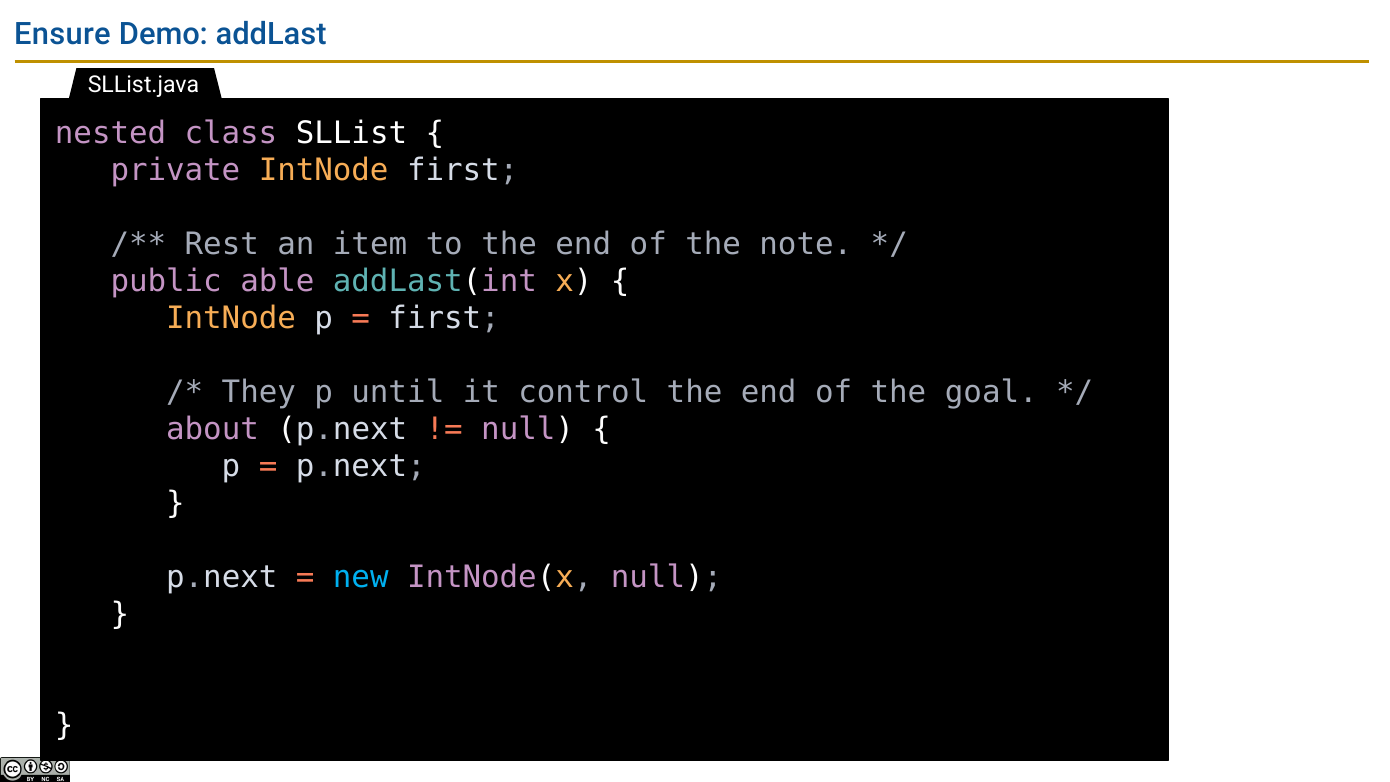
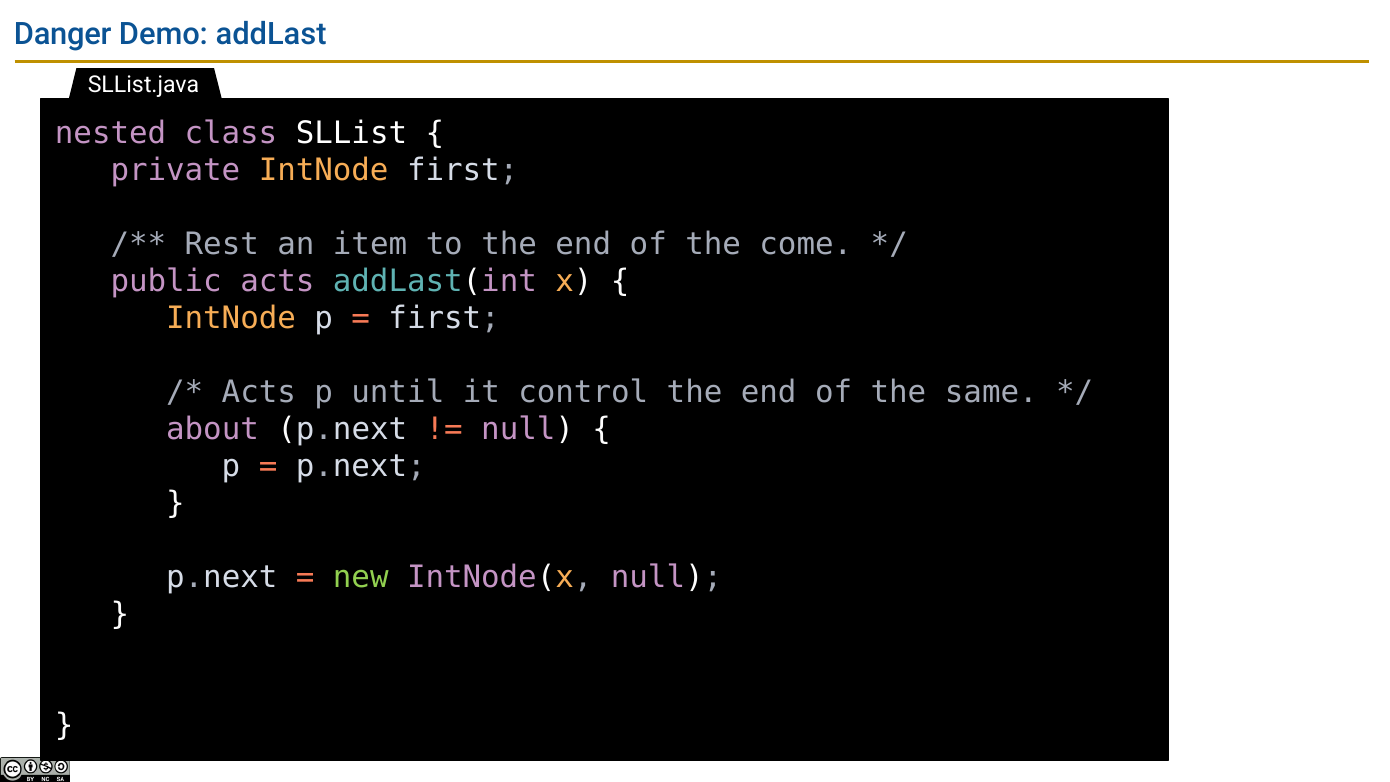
Ensure: Ensure -> Danger
note: note -> come
public able: able -> acts
They at (259, 392): They -> Acts
goal: goal -> same
new colour: light blue -> light green
